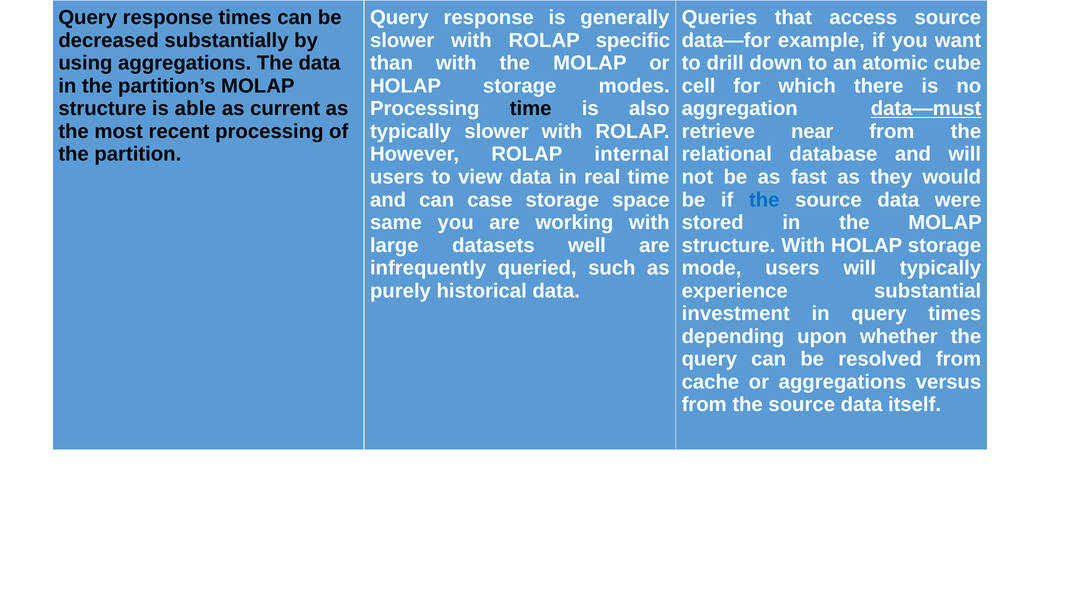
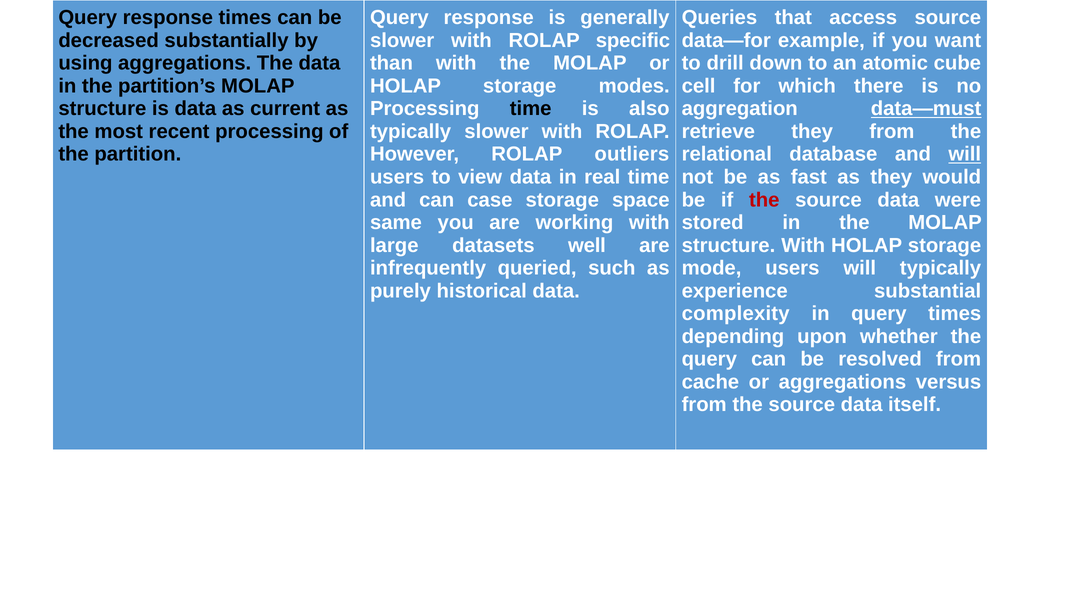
is able: able -> data
retrieve near: near -> they
internal: internal -> outliers
will at (965, 154) underline: none -> present
the at (764, 200) colour: blue -> red
investment: investment -> complexity
